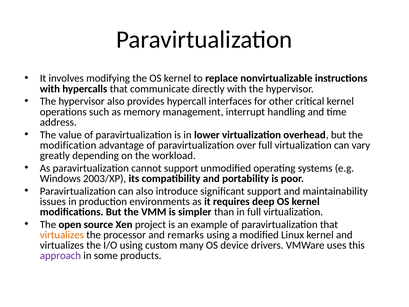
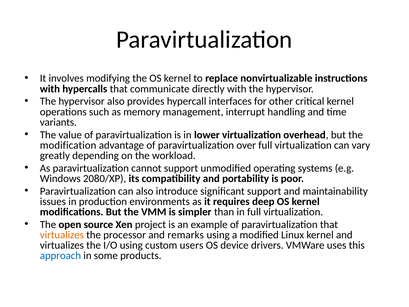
address: address -> variants
2003/XP: 2003/XP -> 2080/XP
many: many -> users
approach colour: purple -> blue
